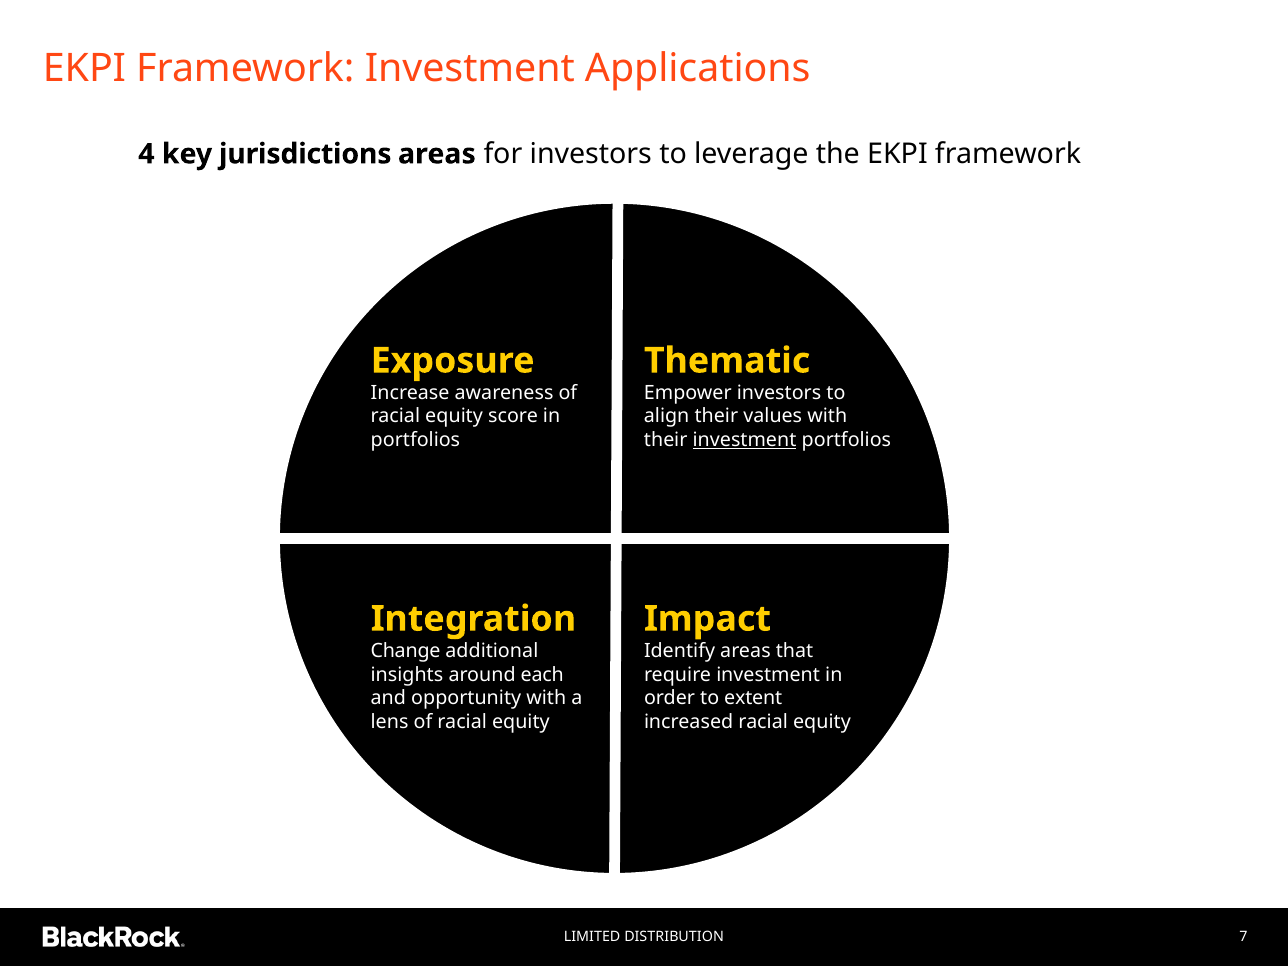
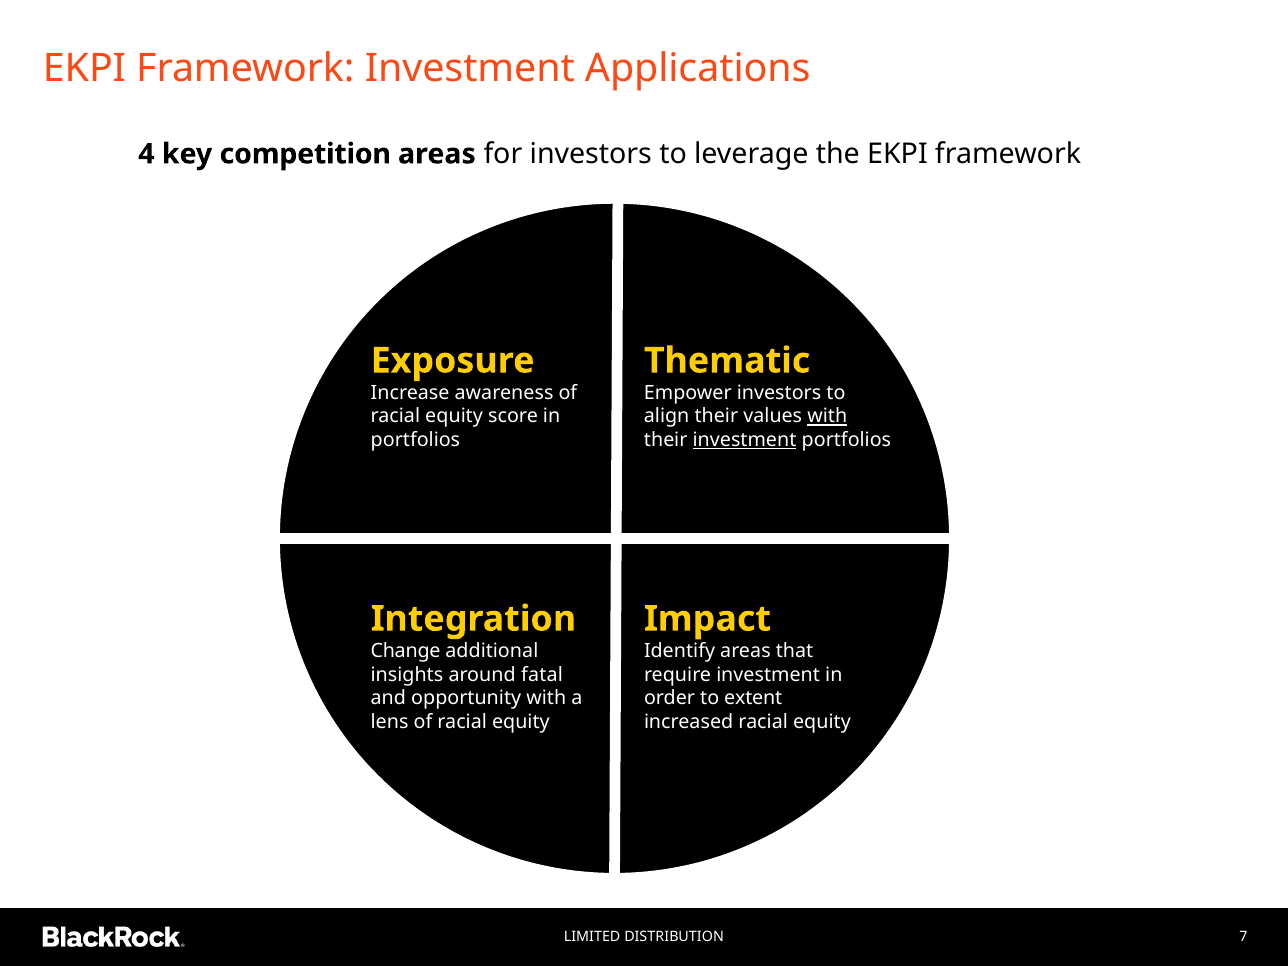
jurisdictions: jurisdictions -> competition
with at (827, 416) underline: none -> present
each: each -> fatal
